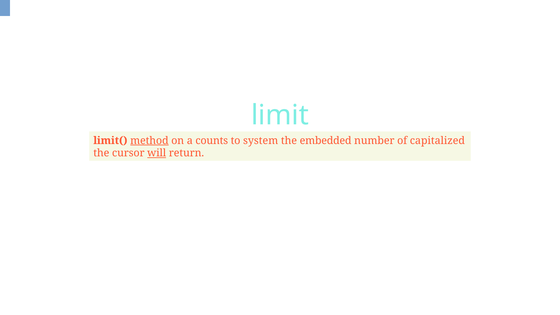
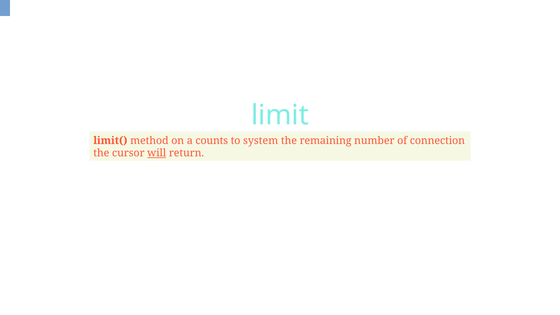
method underline: present -> none
embedded: embedded -> remaining
capitalized: capitalized -> connection
